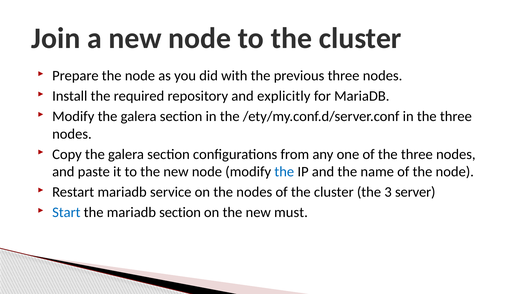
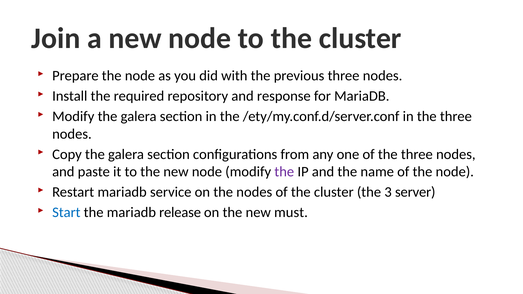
explicitly: explicitly -> response
the at (284, 172) colour: blue -> purple
mariadb section: section -> release
